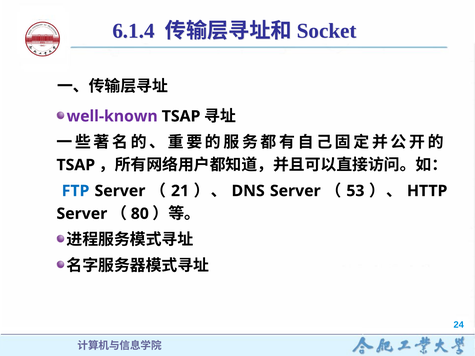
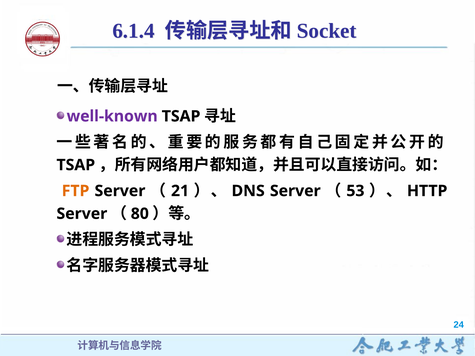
FTP colour: blue -> orange
